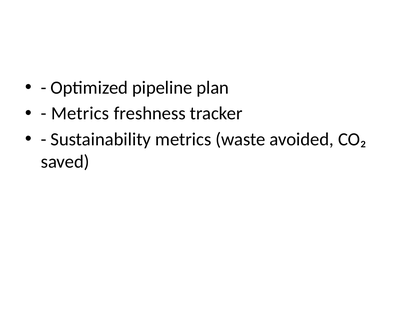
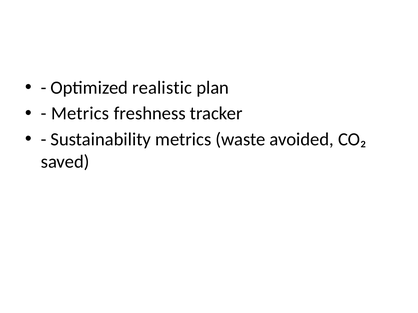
pipeline: pipeline -> realistic
